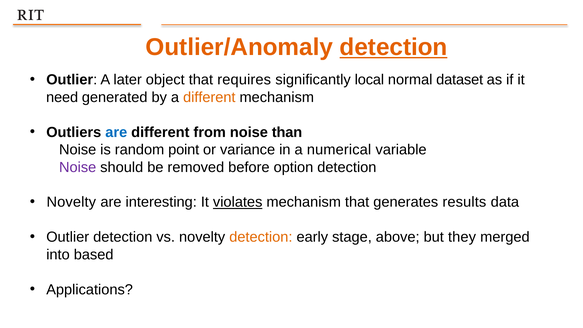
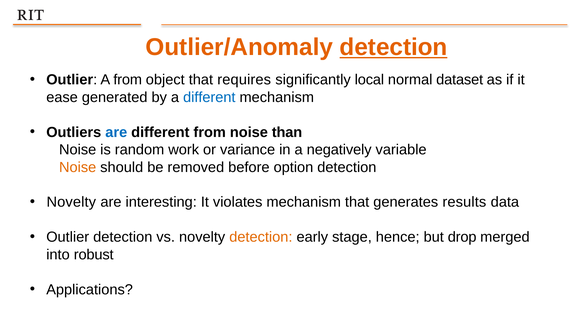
A later: later -> from
need: need -> ease
different at (209, 97) colour: orange -> blue
point: point -> work
numerical: numerical -> negatively
Noise at (78, 167) colour: purple -> orange
violates underline: present -> none
above: above -> hence
they: they -> drop
based: based -> robust
